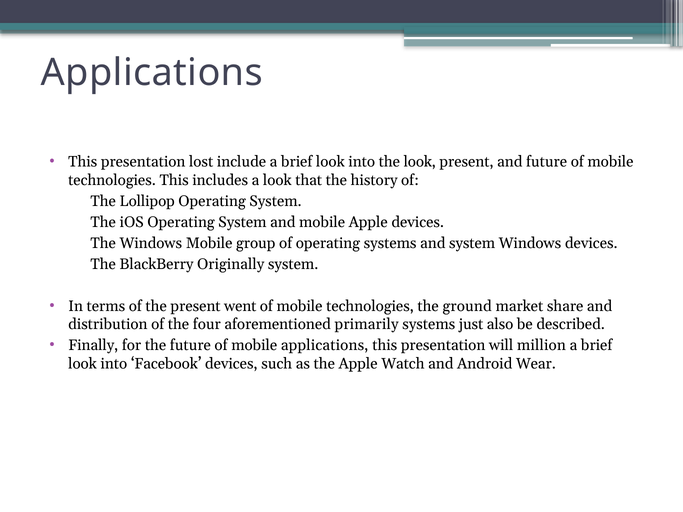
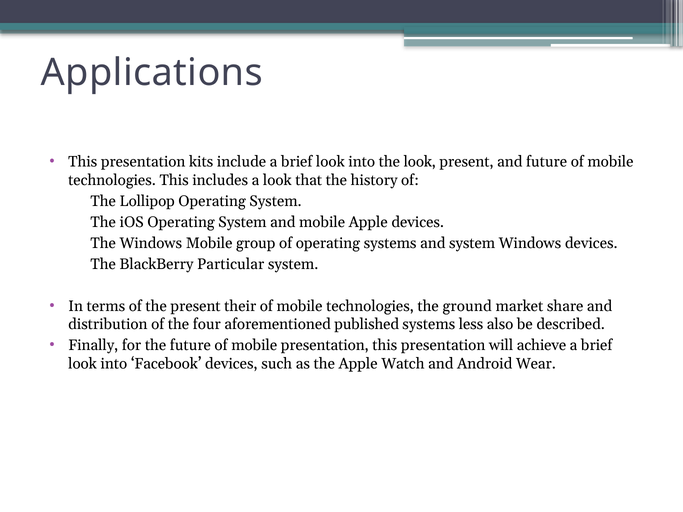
lost: lost -> kits
Originally: Originally -> Particular
went: went -> their
primarily: primarily -> published
just: just -> less
mobile applications: applications -> presentation
million: million -> achieve
